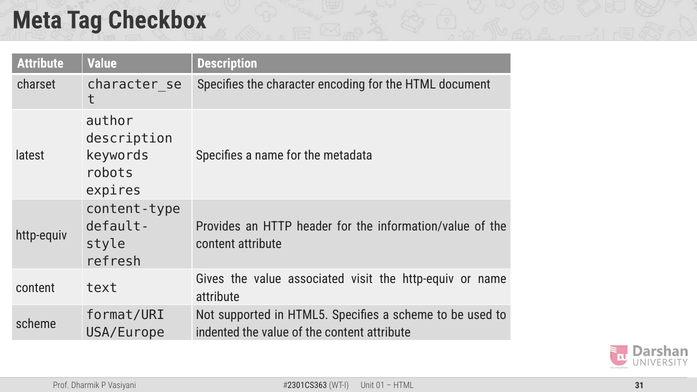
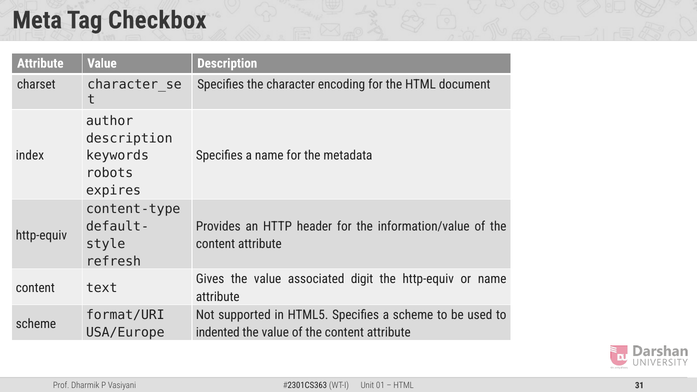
latest: latest -> index
visit: visit -> digit
